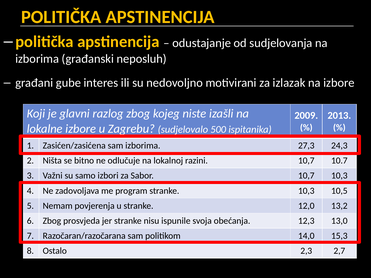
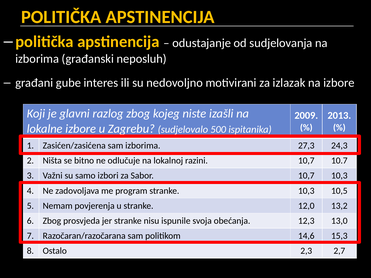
14,0: 14,0 -> 14,6
